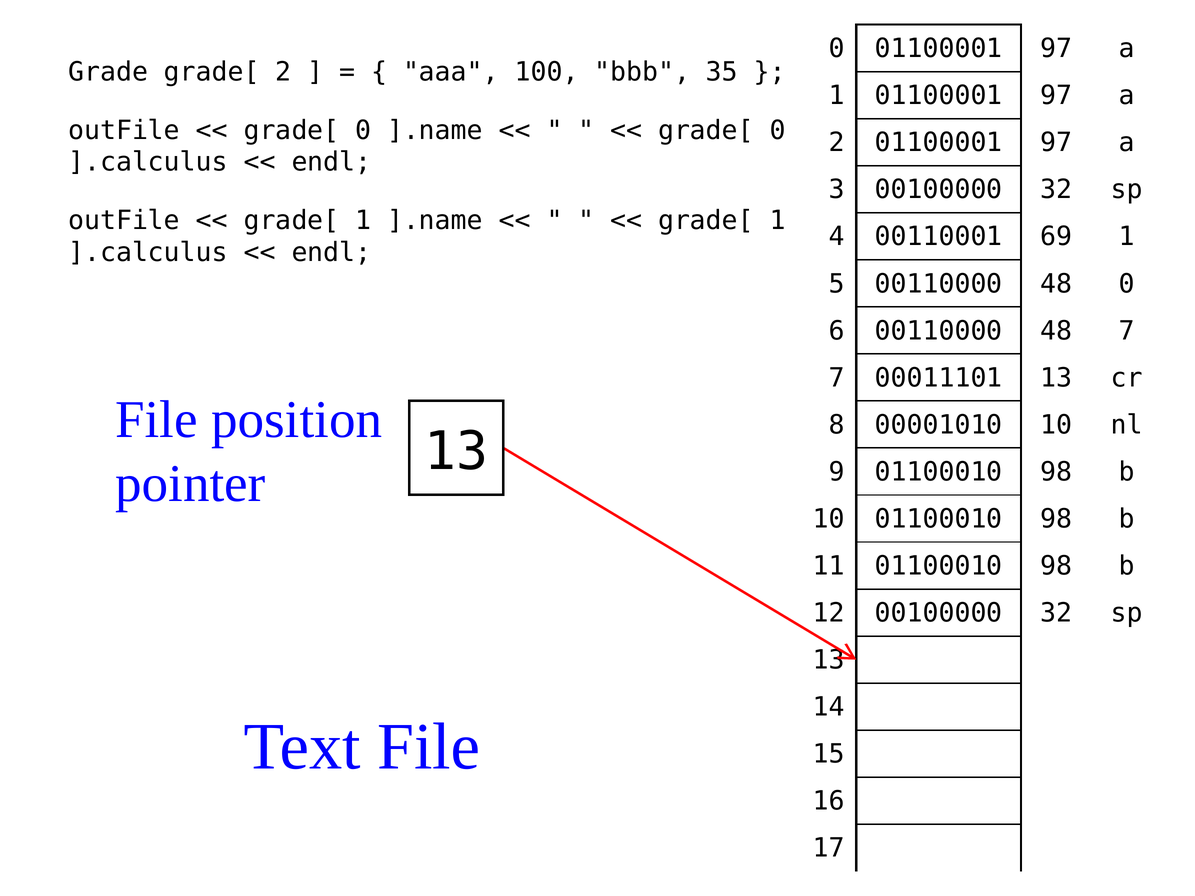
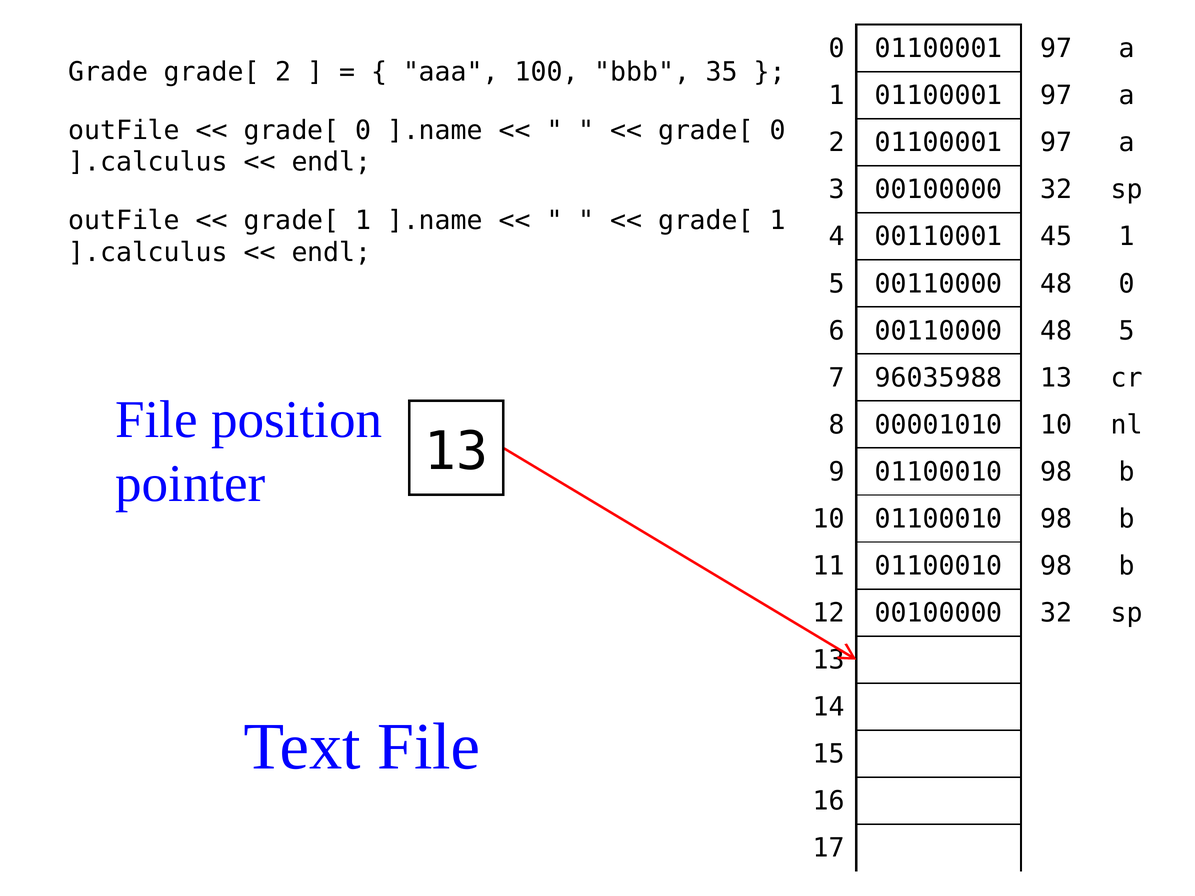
69: 69 -> 45
48 7: 7 -> 5
00011101: 00011101 -> 96035988
